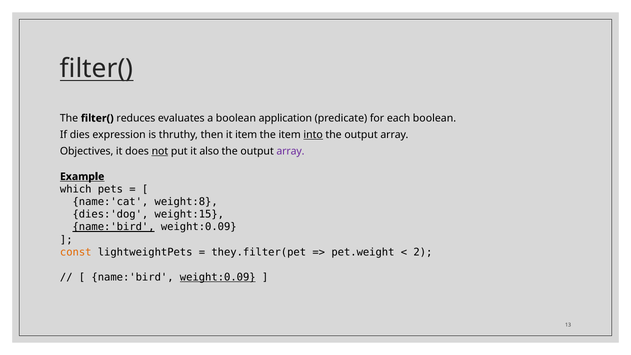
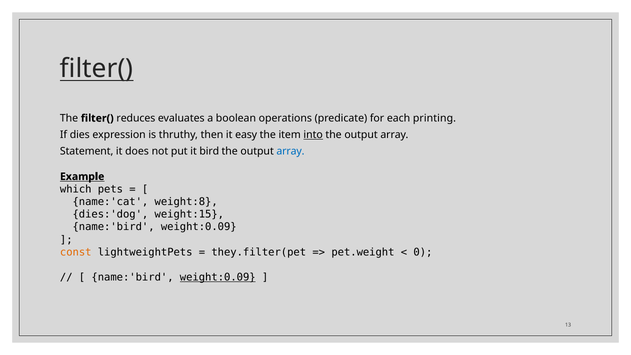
application: application -> operations
each boolean: boolean -> printing
it item: item -> easy
Objectives: Objectives -> Statement
not underline: present -> none
also: also -> bird
array at (290, 151) colour: purple -> blue
name:'bird at (114, 227) underline: present -> none
2: 2 -> 0
